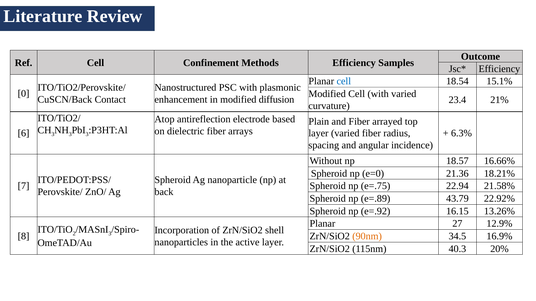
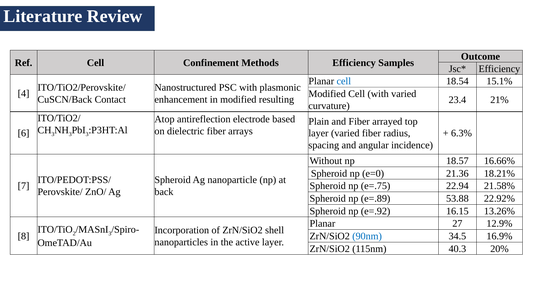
0: 0 -> 4
diffusion: diffusion -> resulting
43.79: 43.79 -> 53.88
90nm colour: orange -> blue
